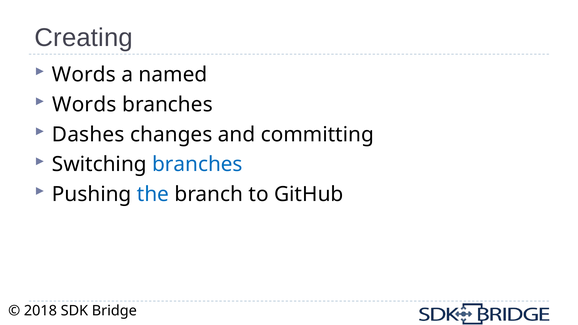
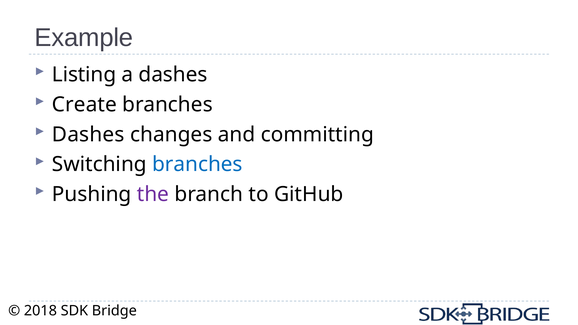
Creating: Creating -> Example
Words at (84, 75): Words -> Listing
a named: named -> dashes
Words at (84, 105): Words -> Create
the colour: blue -> purple
